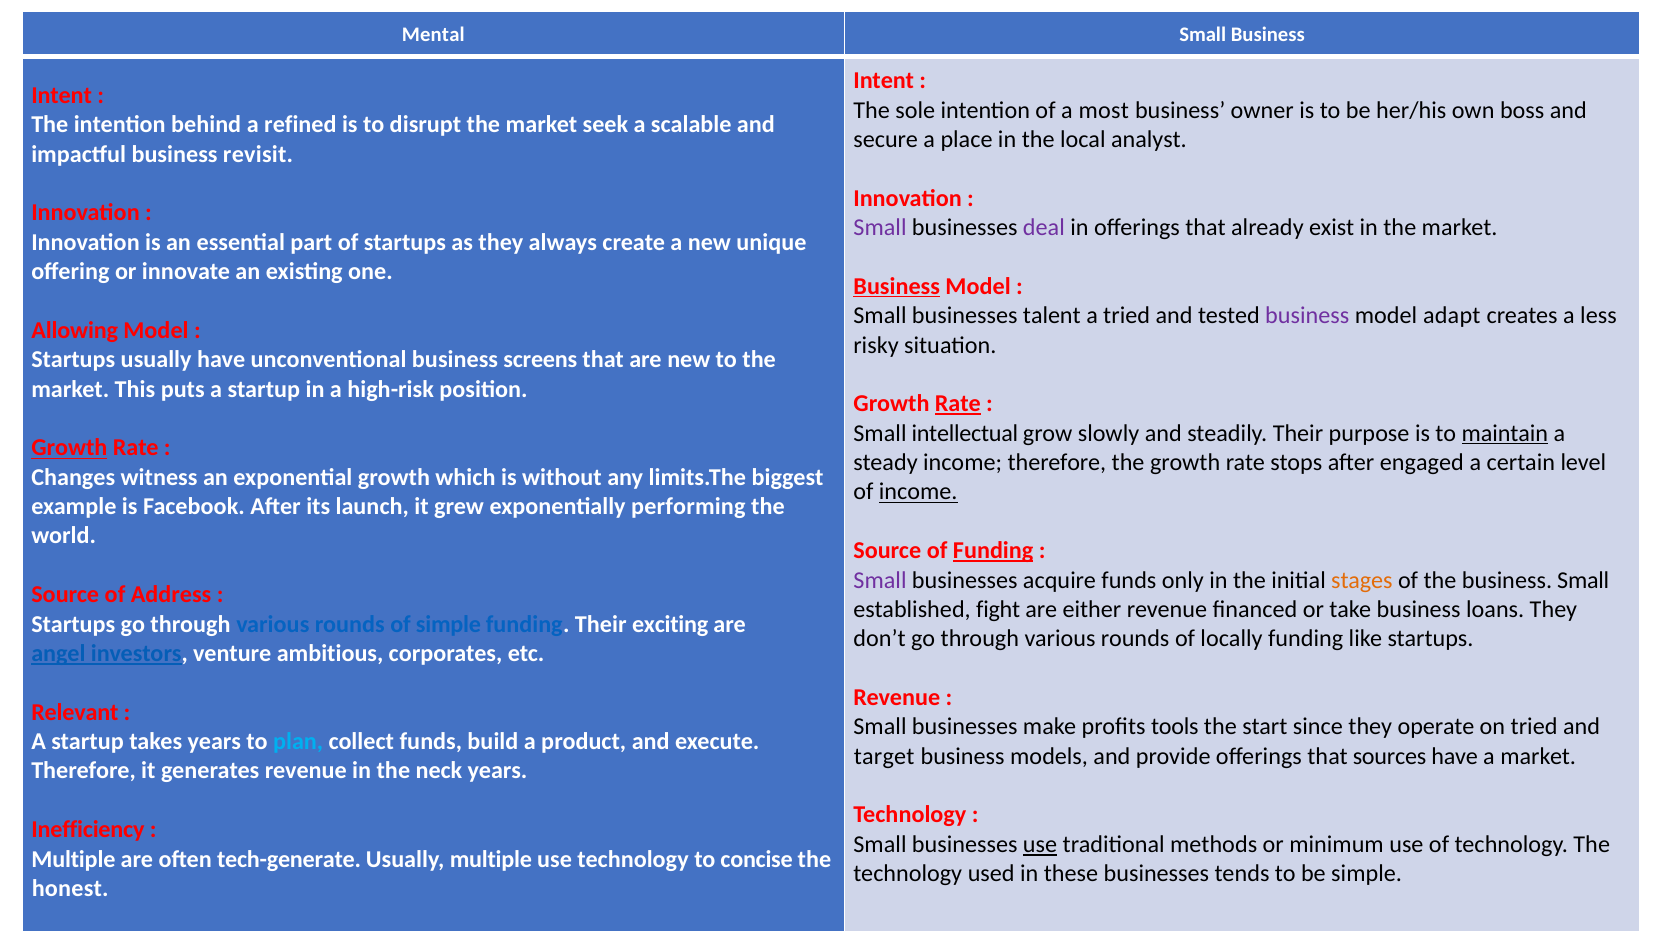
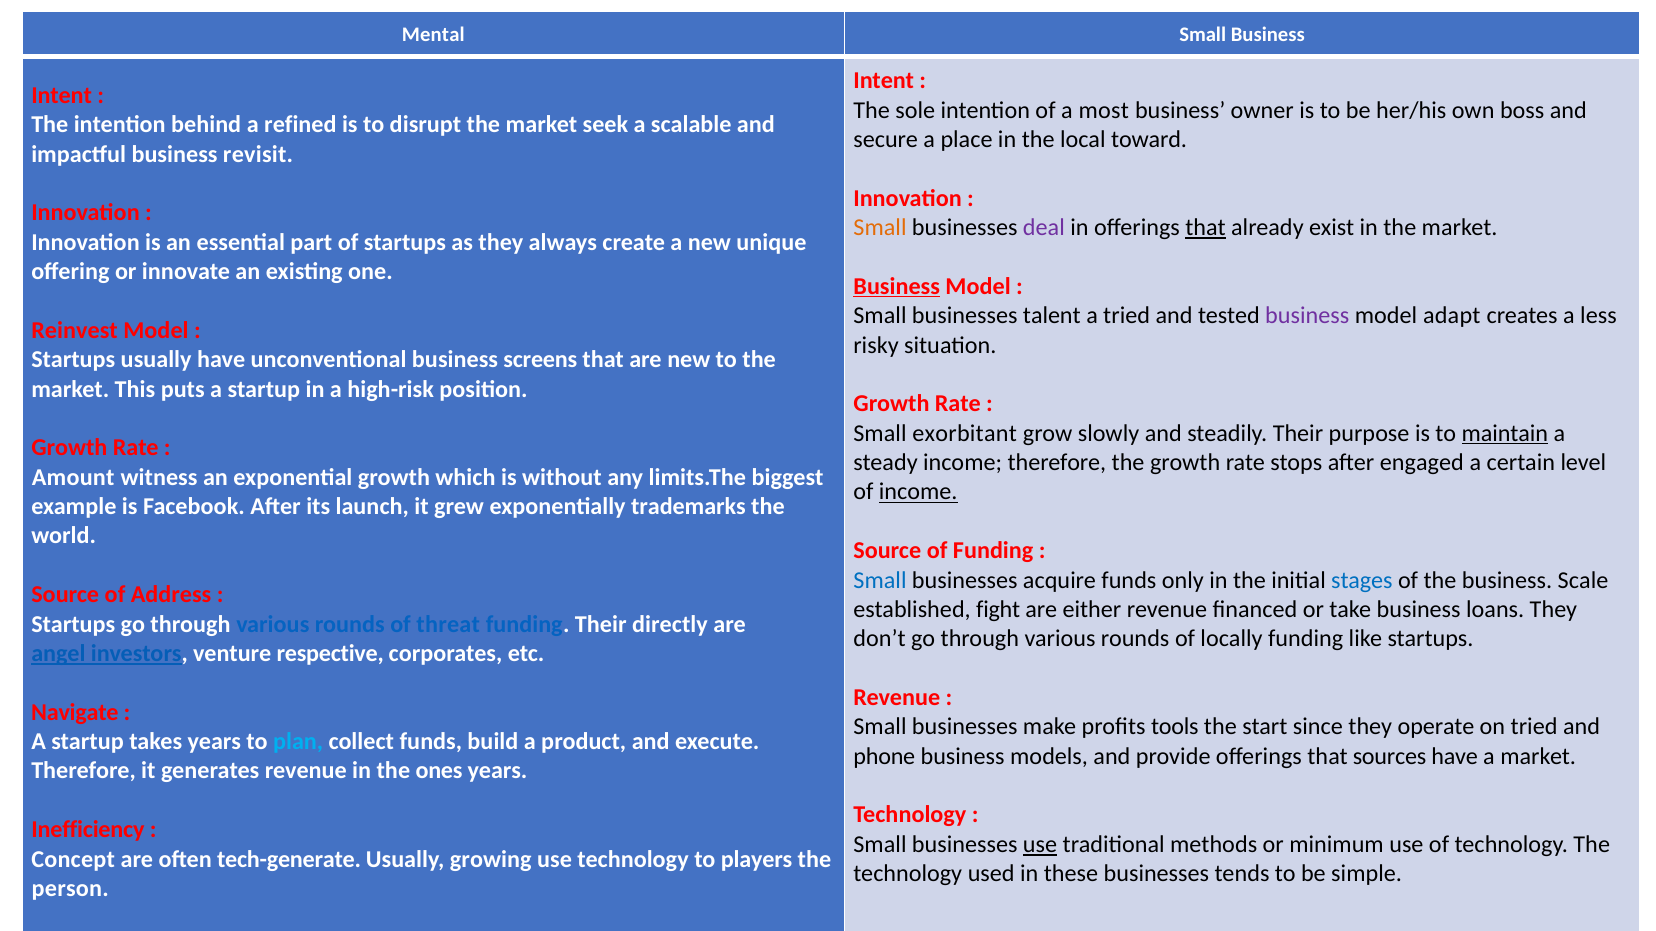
analyst: analyst -> toward
Small at (880, 228) colour: purple -> orange
that at (1206, 228) underline: none -> present
Allowing: Allowing -> Reinvest
Rate at (958, 404) underline: present -> none
intellectual: intellectual -> exorbitant
Growth at (69, 448) underline: present -> none
Changes: Changes -> Amount
performing: performing -> trademarks
Funding at (993, 551) underline: present -> none
Small at (880, 580) colour: purple -> blue
stages colour: orange -> blue
business Small: Small -> Scale
of simple: simple -> threat
exciting: exciting -> directly
ambitious: ambitious -> respective
Relevant: Relevant -> Navigate
target: target -> phone
neck: neck -> ones
Multiple at (73, 860): Multiple -> Concept
Usually multiple: multiple -> growing
concise: concise -> players
honest: honest -> person
